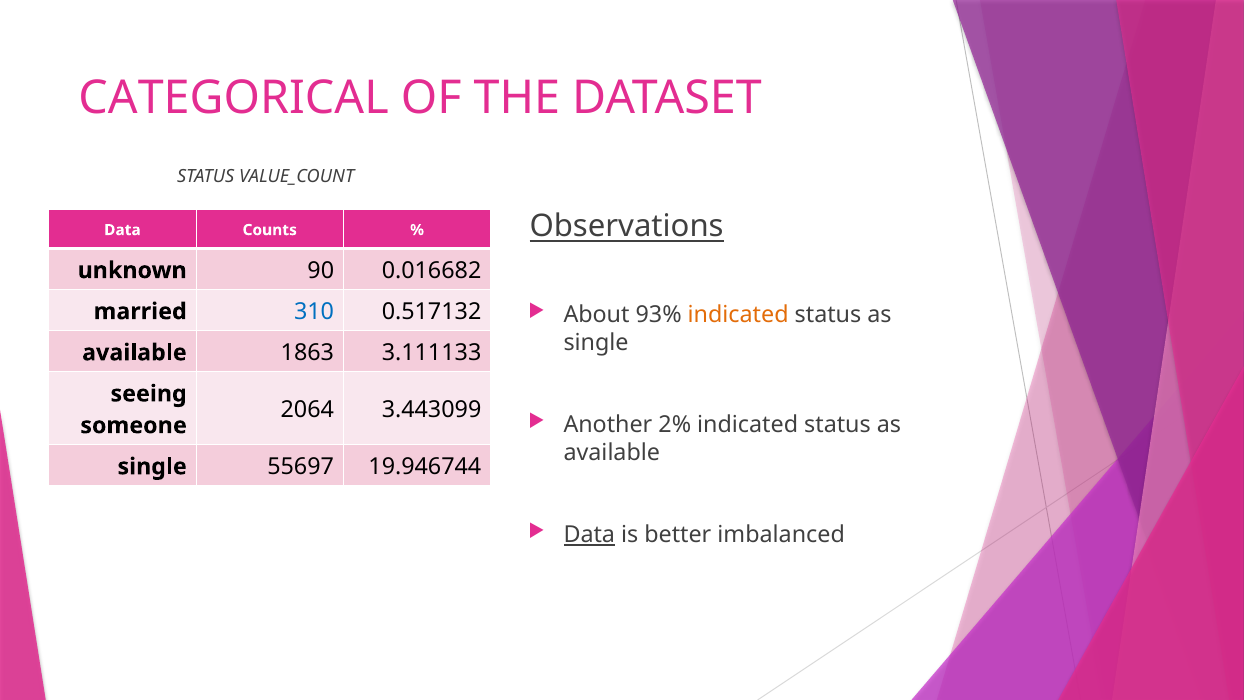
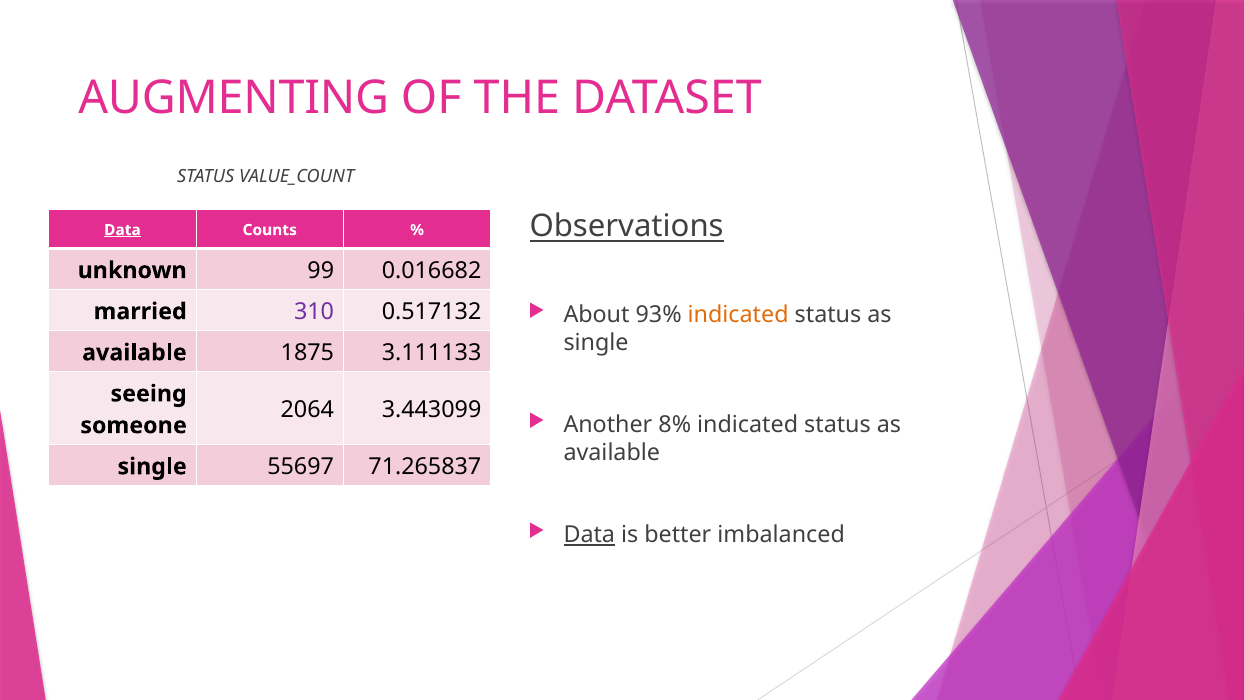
CATEGORICAL: CATEGORICAL -> AUGMENTING
Data at (122, 230) underline: none -> present
90: 90 -> 99
310 colour: blue -> purple
1863: 1863 -> 1875
2%: 2% -> 8%
19.946744: 19.946744 -> 71.265837
